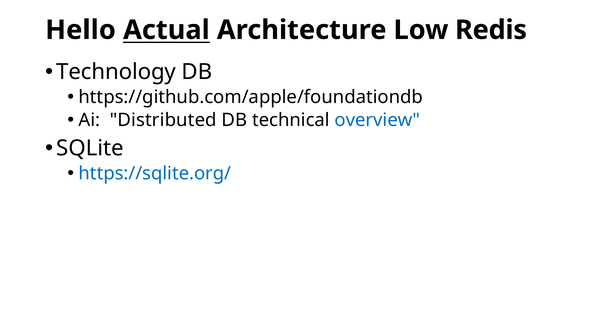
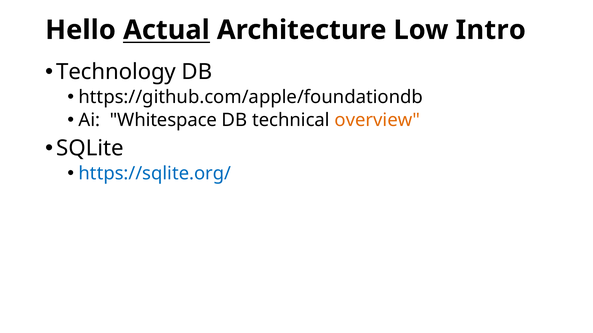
Redis: Redis -> Intro
Distributed: Distributed -> Whitespace
overview colour: blue -> orange
